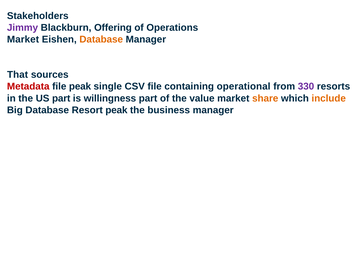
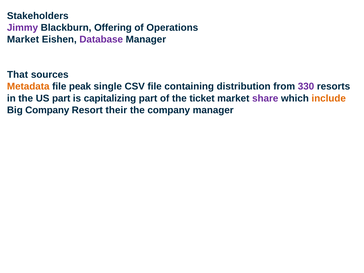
Database at (101, 39) colour: orange -> purple
Metadata colour: red -> orange
operational: operational -> distribution
willingness: willingness -> capitalizing
value: value -> ticket
share colour: orange -> purple
Big Database: Database -> Company
Resort peak: peak -> their
the business: business -> company
